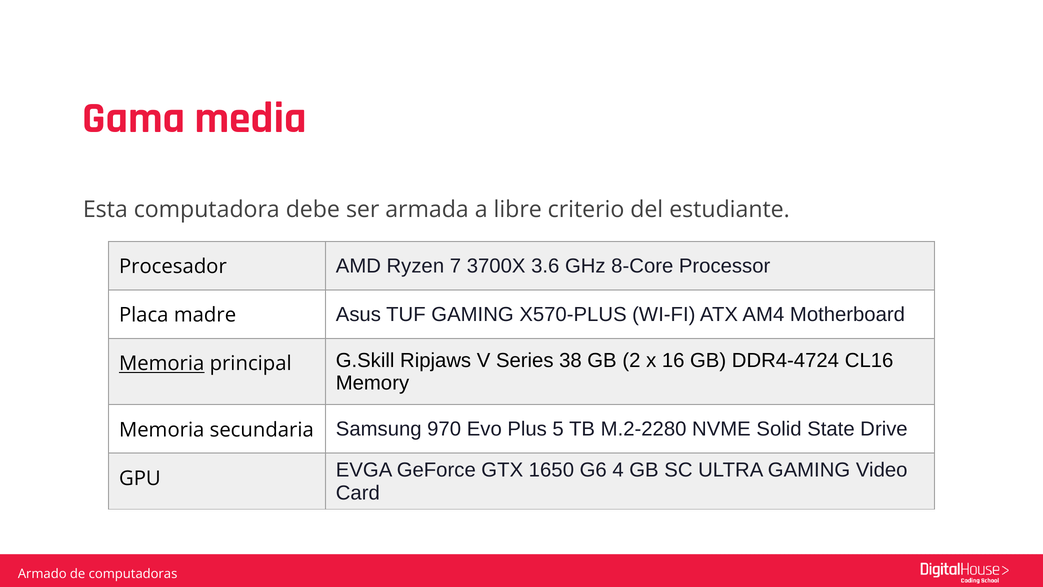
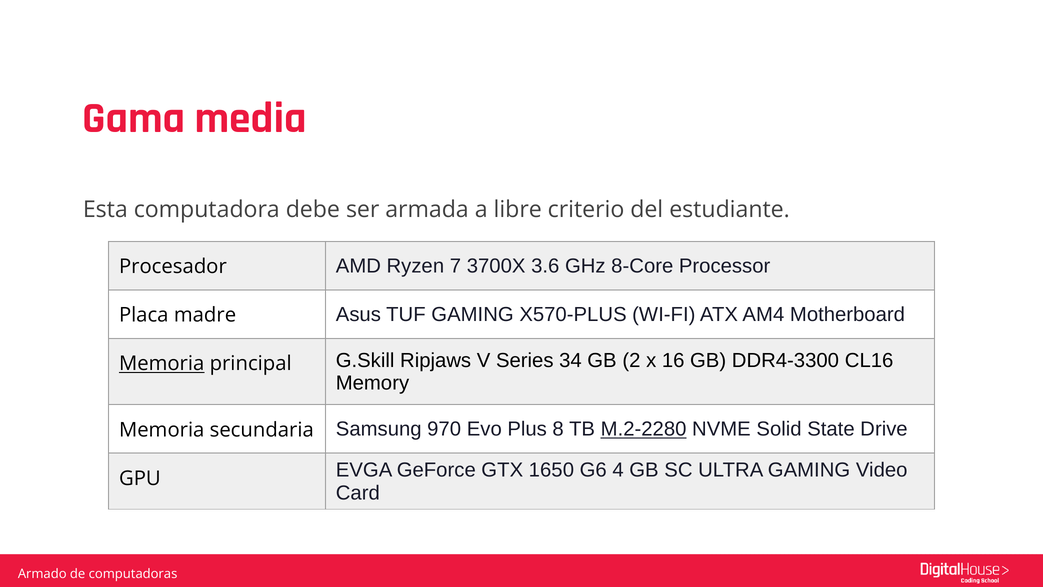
38: 38 -> 34
DDR4-4724: DDR4-4724 -> DDR4-3300
5: 5 -> 8
M.2-2280 underline: none -> present
